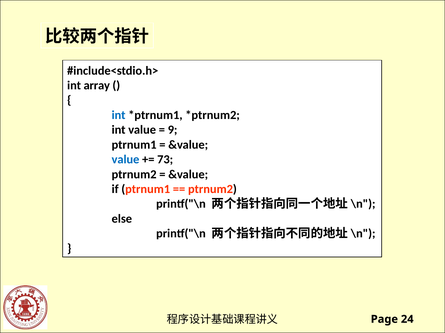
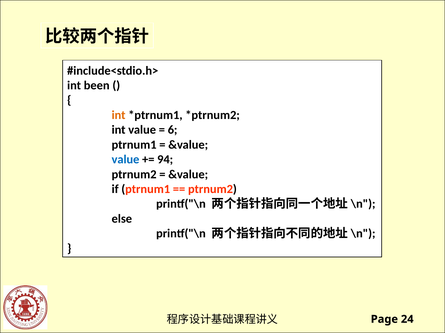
array: array -> been
int at (119, 115) colour: blue -> orange
9: 9 -> 6
73: 73 -> 94
